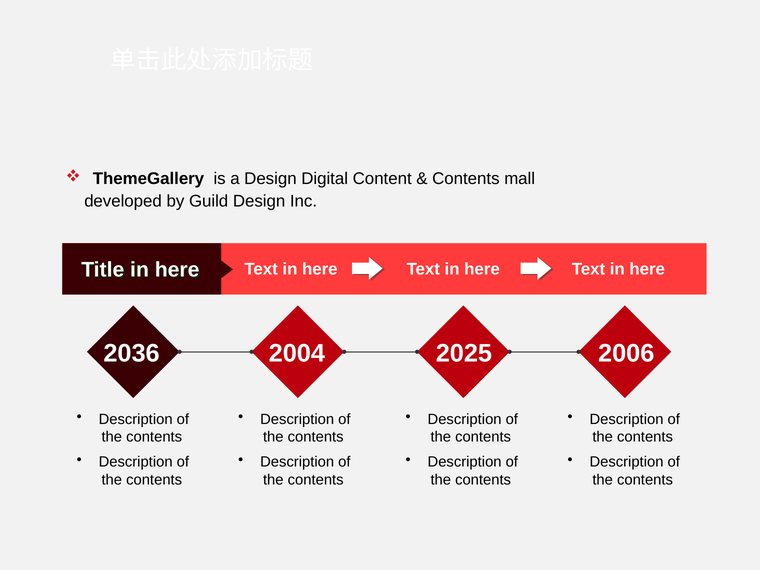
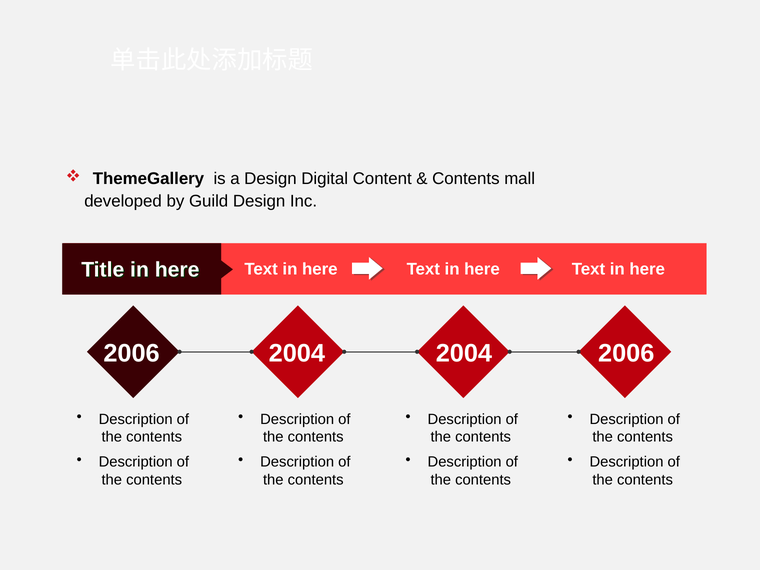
2036 at (132, 353): 2036 -> 2006
2004 2025: 2025 -> 2004
